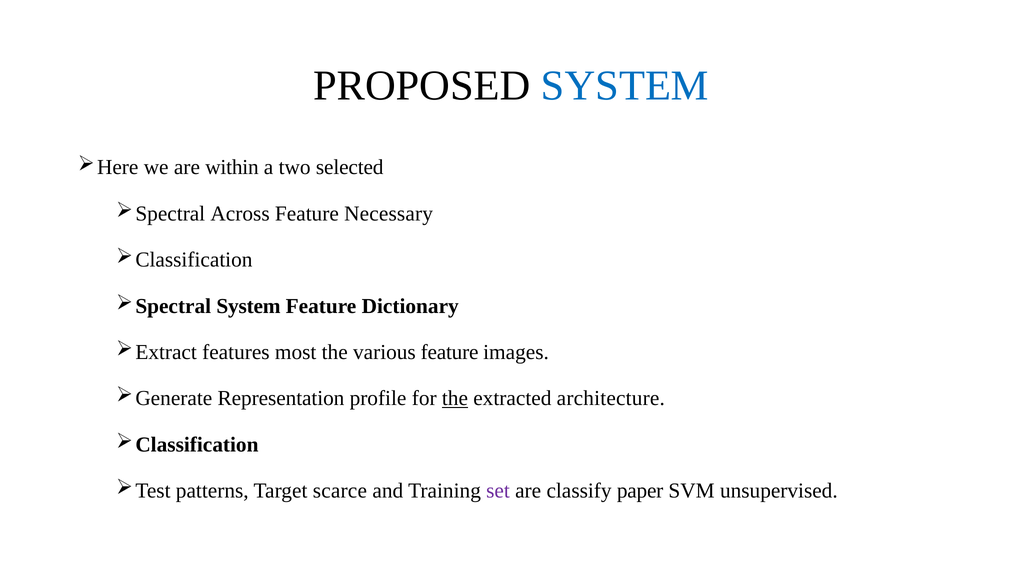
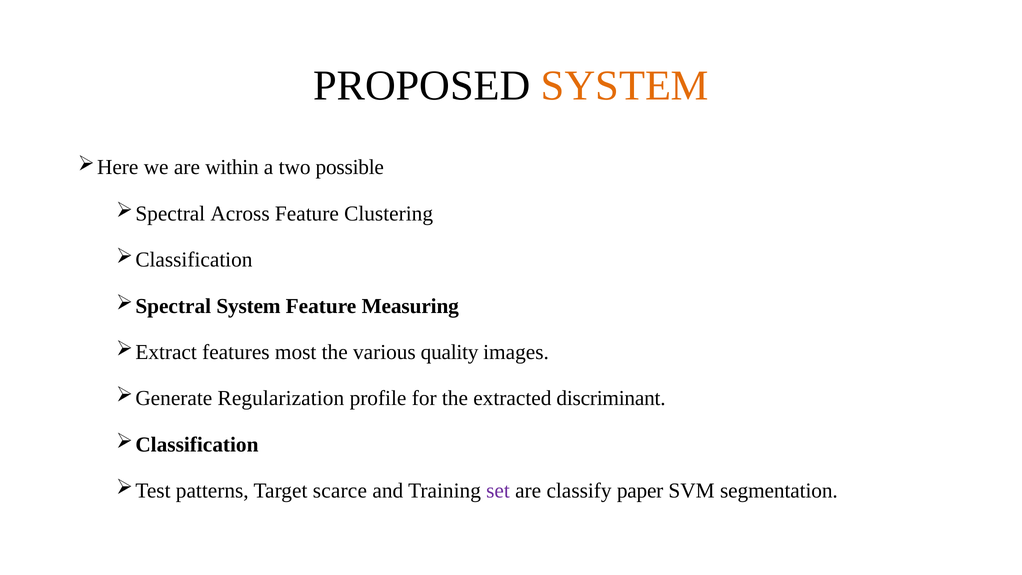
SYSTEM at (625, 86) colour: blue -> orange
selected: selected -> possible
Necessary: Necessary -> Clustering
Dictionary: Dictionary -> Measuring
various feature: feature -> quality
Representation: Representation -> Regularization
the at (455, 398) underline: present -> none
architecture: architecture -> discriminant
unsupervised: unsupervised -> segmentation
